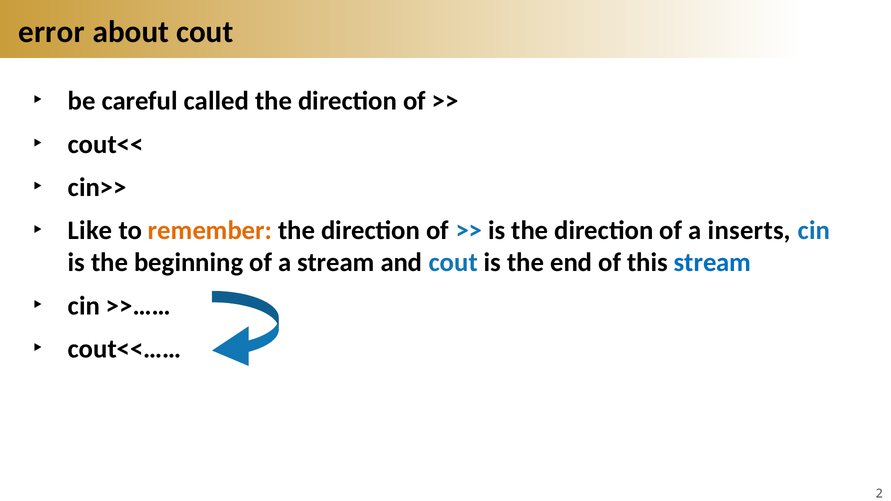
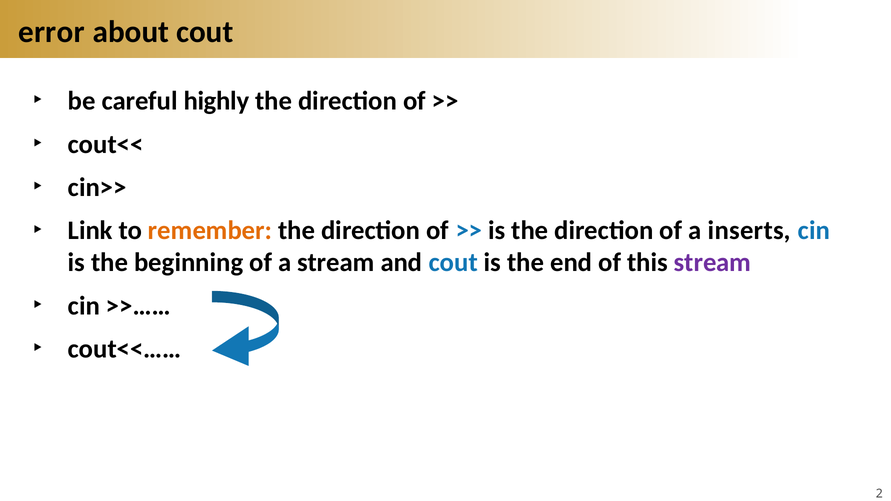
called: called -> highly
Like: Like -> Link
stream at (713, 263) colour: blue -> purple
